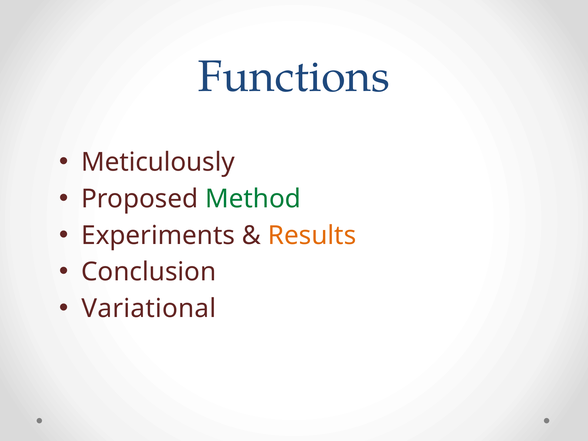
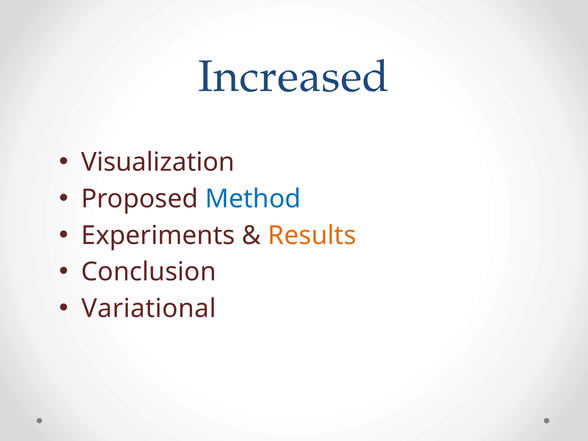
Functions: Functions -> Increased
Meticulously: Meticulously -> Visualization
Method colour: green -> blue
